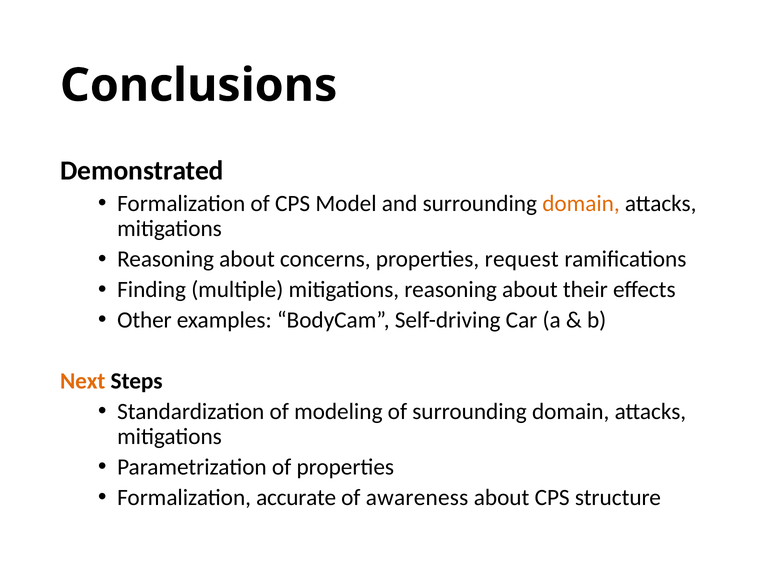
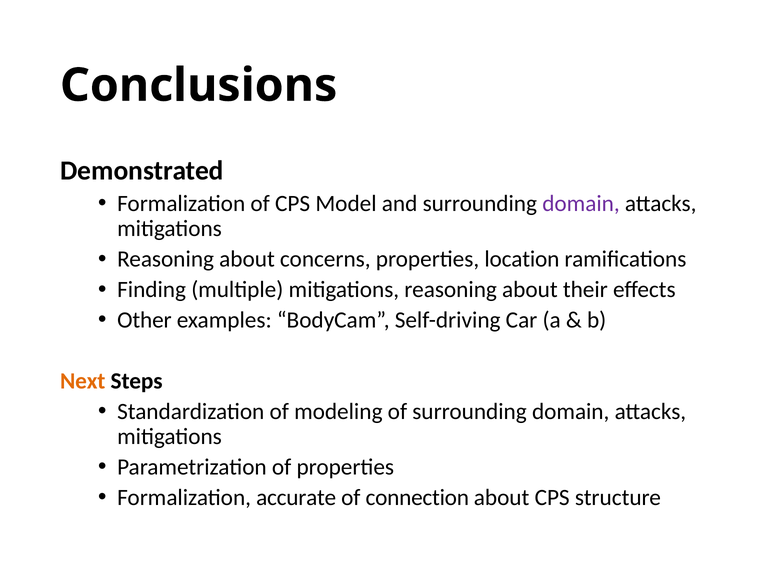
domain at (581, 203) colour: orange -> purple
request: request -> location
awareness: awareness -> connection
